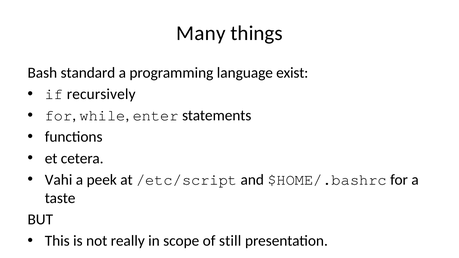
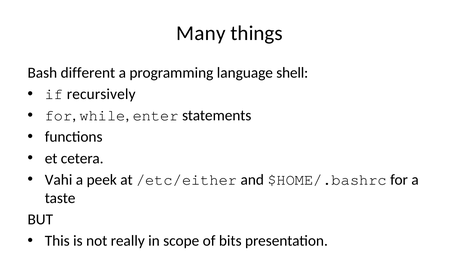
standard: standard -> different
exist: exist -> shell
/etc/script: /etc/script -> /etc/either
still: still -> bits
